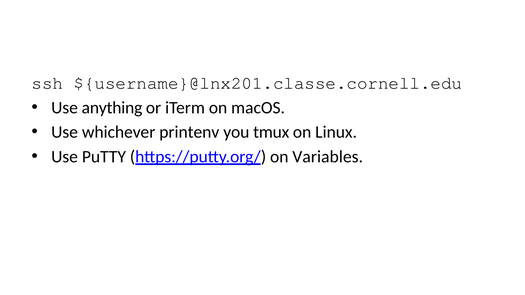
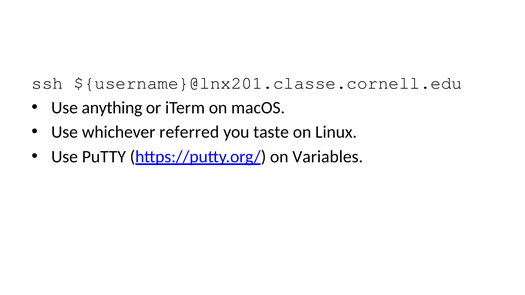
printenv: printenv -> referred
tmux: tmux -> taste
